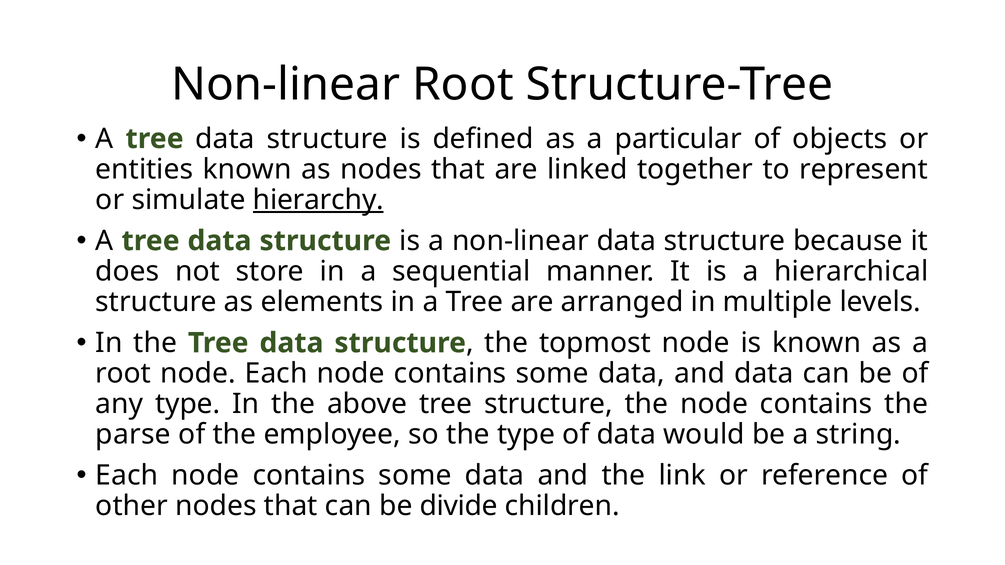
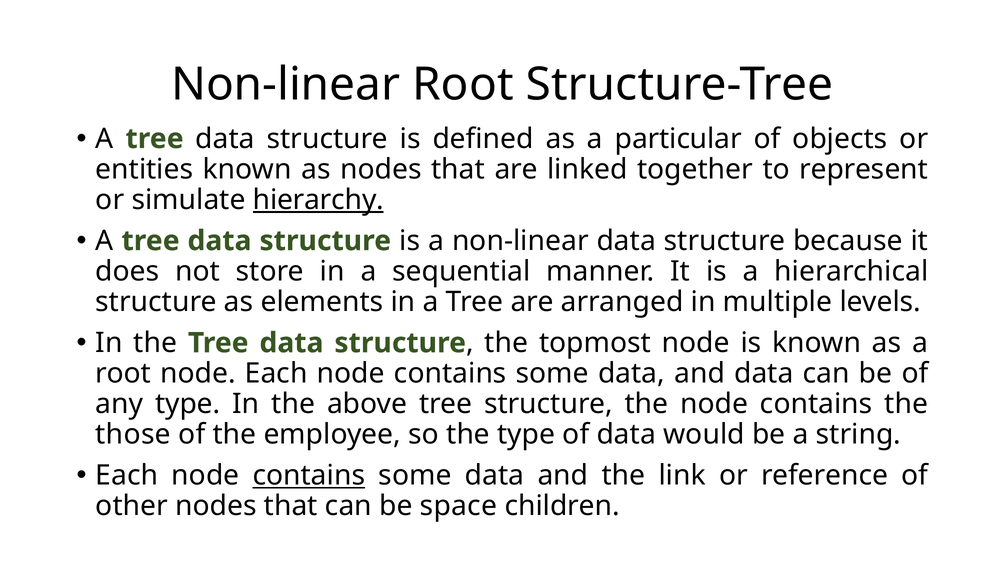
parse: parse -> those
contains at (309, 476) underline: none -> present
divide: divide -> space
